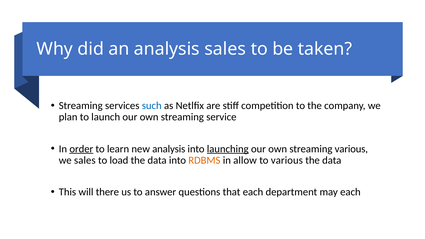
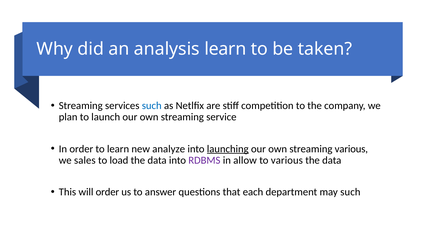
analysis sales: sales -> learn
order at (81, 149) underline: present -> none
new analysis: analysis -> analyze
RDBMS colour: orange -> purple
will there: there -> order
may each: each -> such
